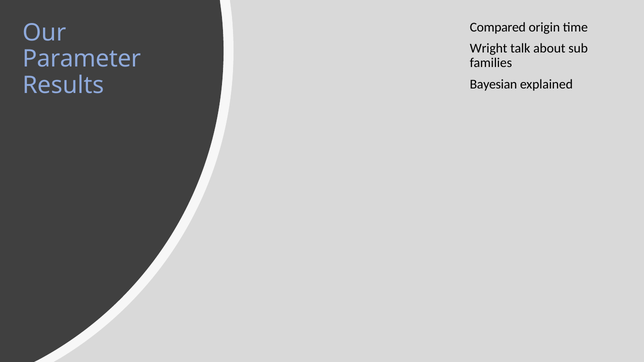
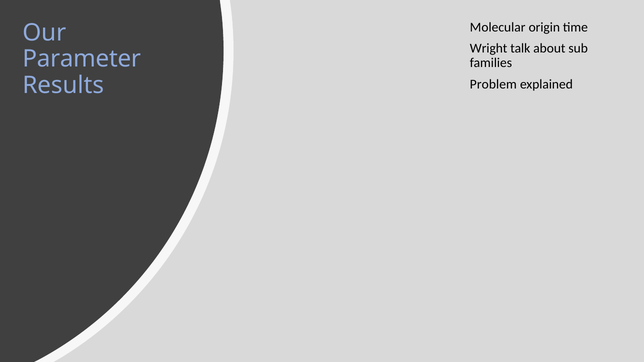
Compared: Compared -> Molecular
Bayesian: Bayesian -> Problem
